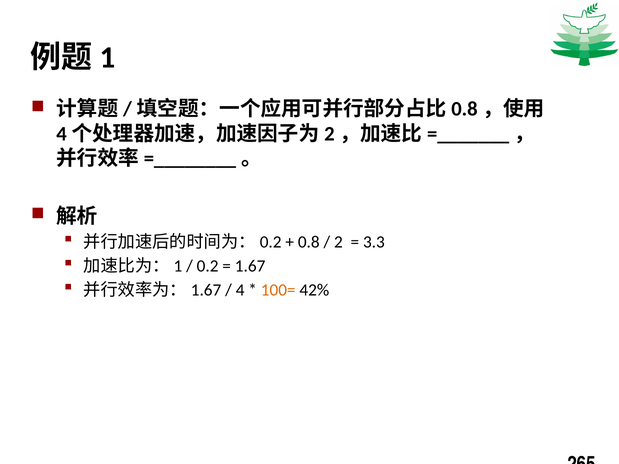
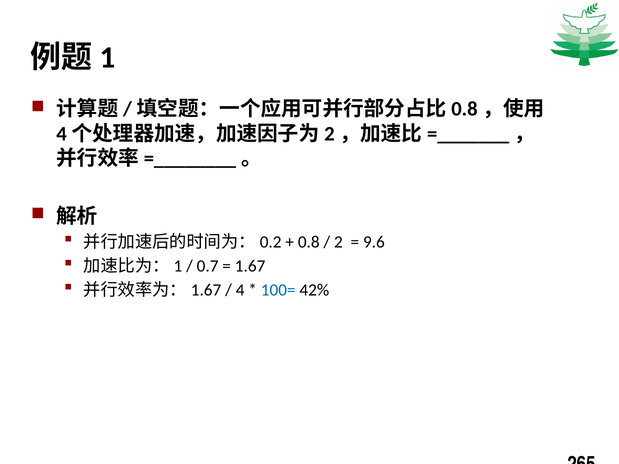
3.3: 3.3 -> 9.6
0.2: 0.2 -> 0.7
100= colour: orange -> blue
